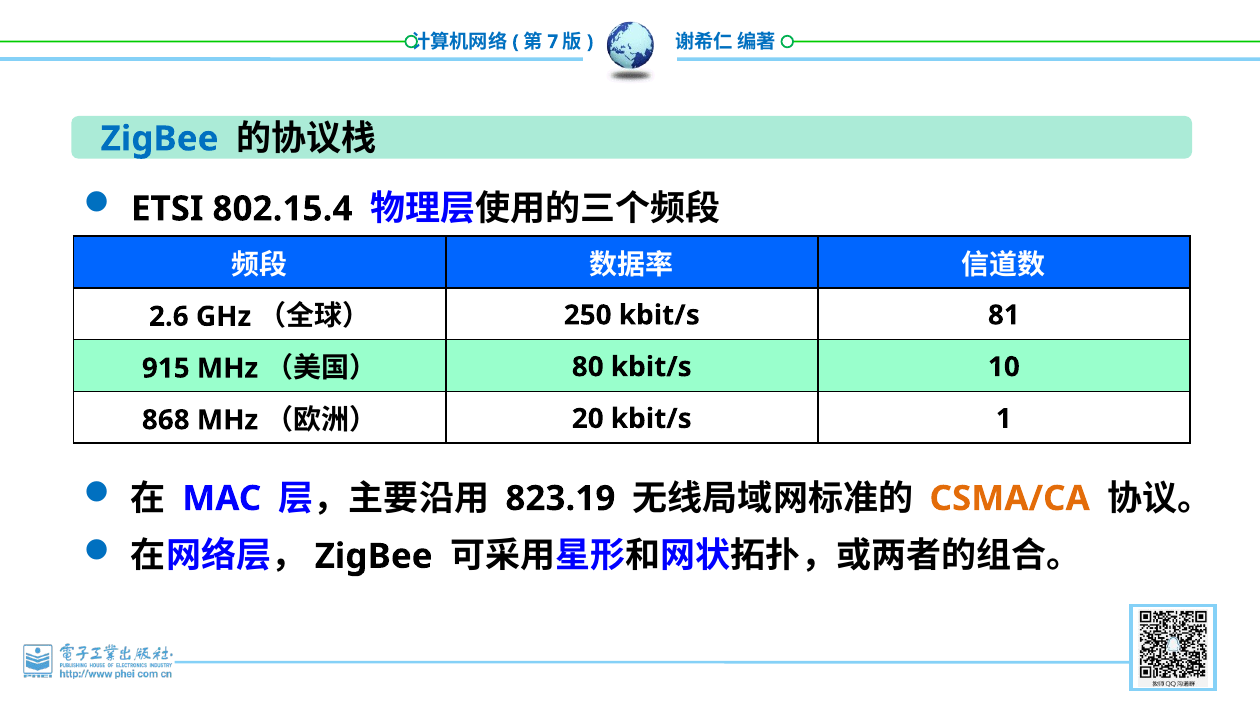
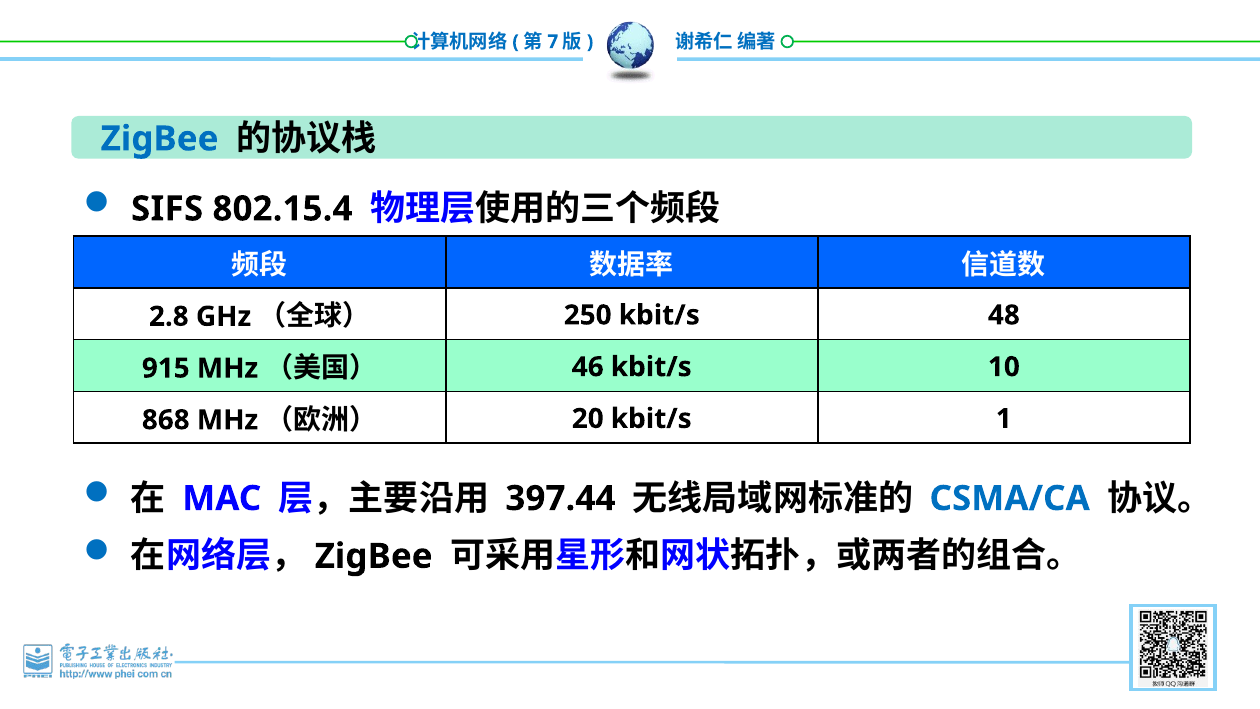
ETSI: ETSI -> SIFS
2.6: 2.6 -> 2.8
81: 81 -> 48
80: 80 -> 46
823.19: 823.19 -> 397.44
CSMA/CA colour: orange -> blue
